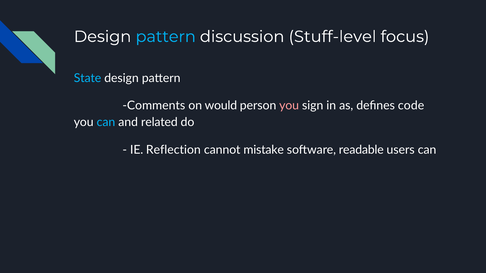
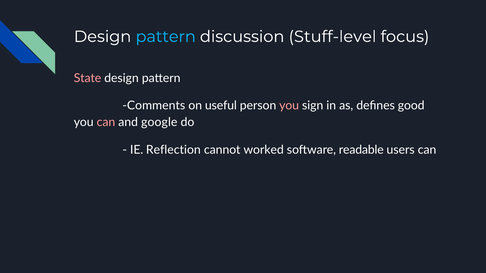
State colour: light blue -> pink
would: would -> useful
code: code -> good
can at (106, 122) colour: light blue -> pink
related: related -> google
mistake: mistake -> worked
